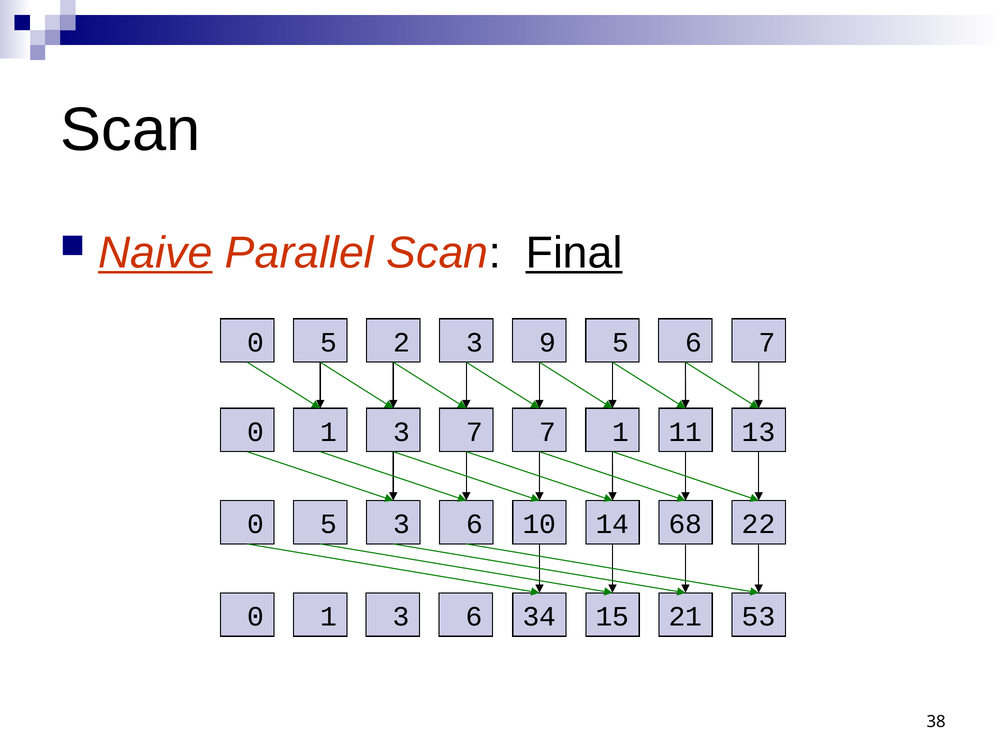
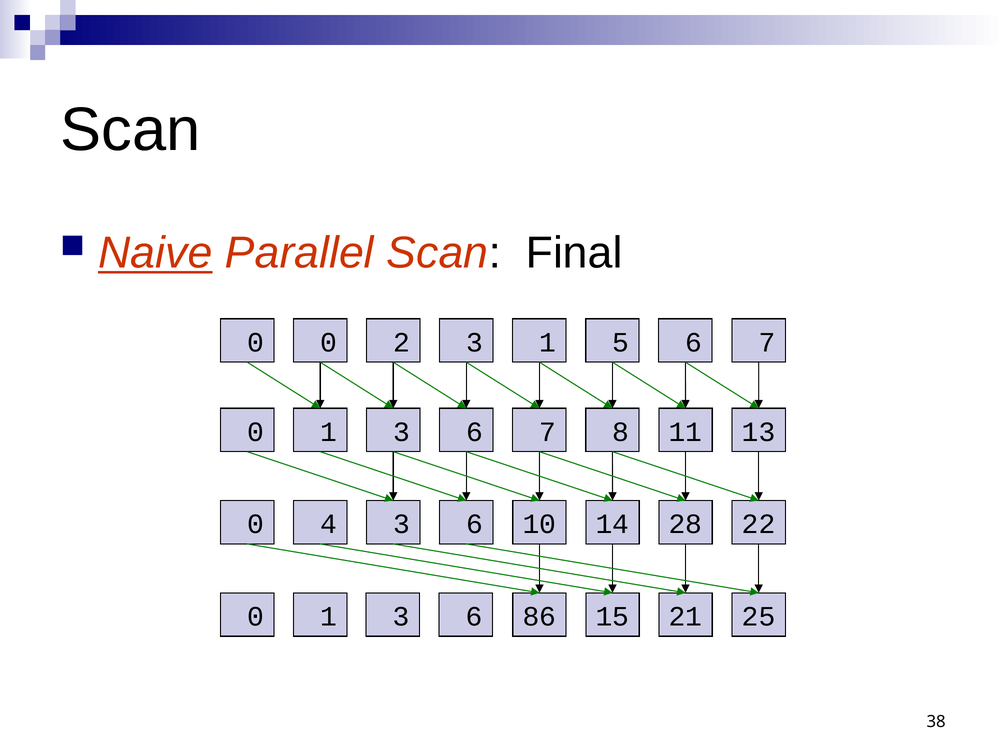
Final underline: present -> none
5 at (329, 342): 5 -> 0
3 9: 9 -> 1
7 at (475, 432): 7 -> 6
1 1: 1 -> 8
5 at (329, 524): 5 -> 4
68: 68 -> 28
34: 34 -> 86
53: 53 -> 25
